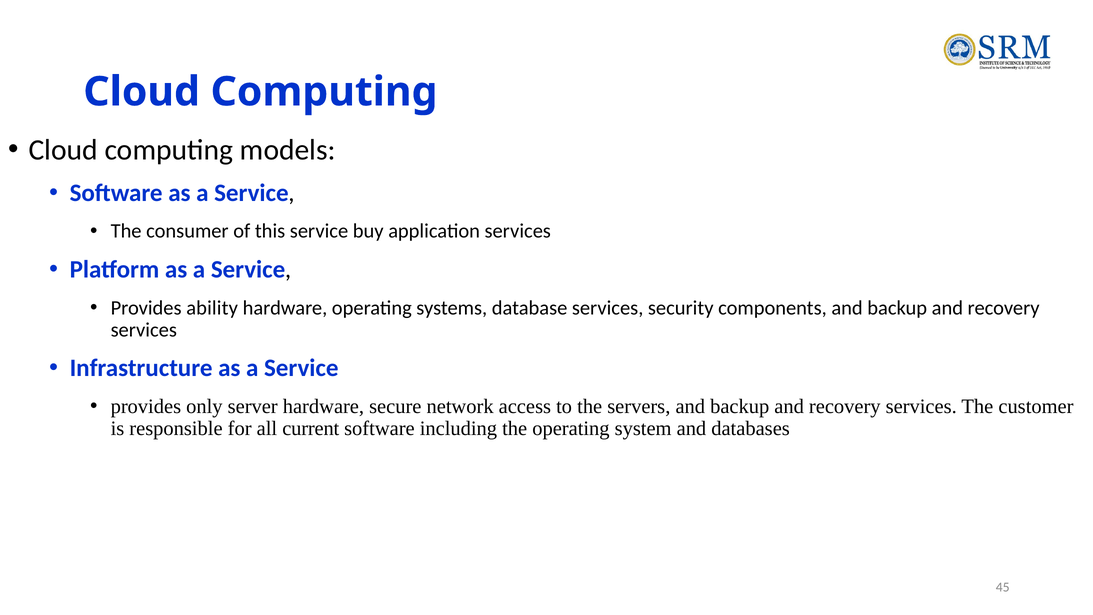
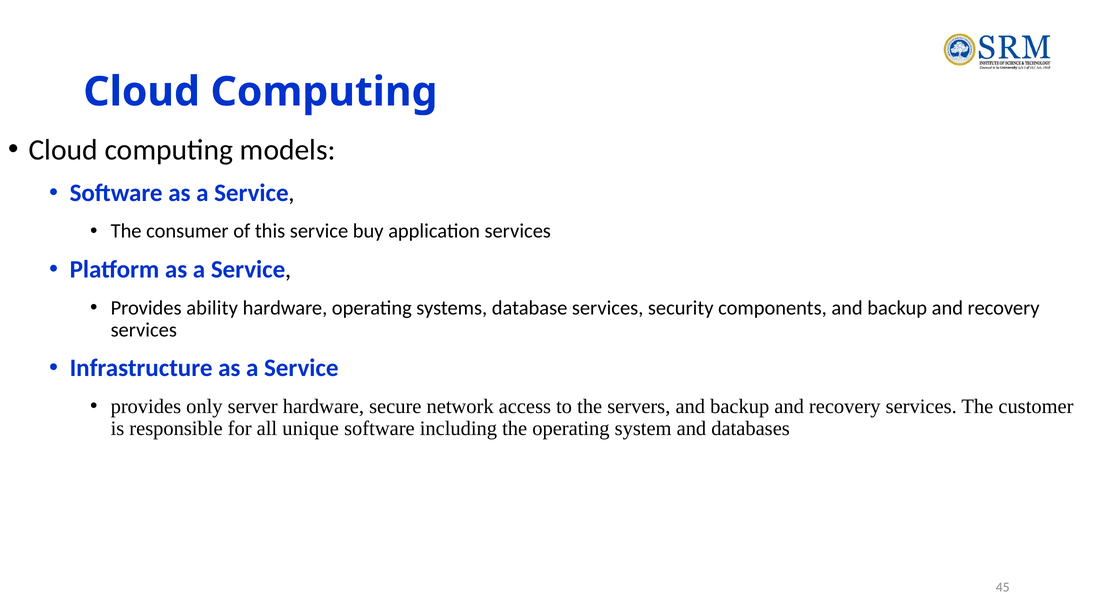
current: current -> unique
